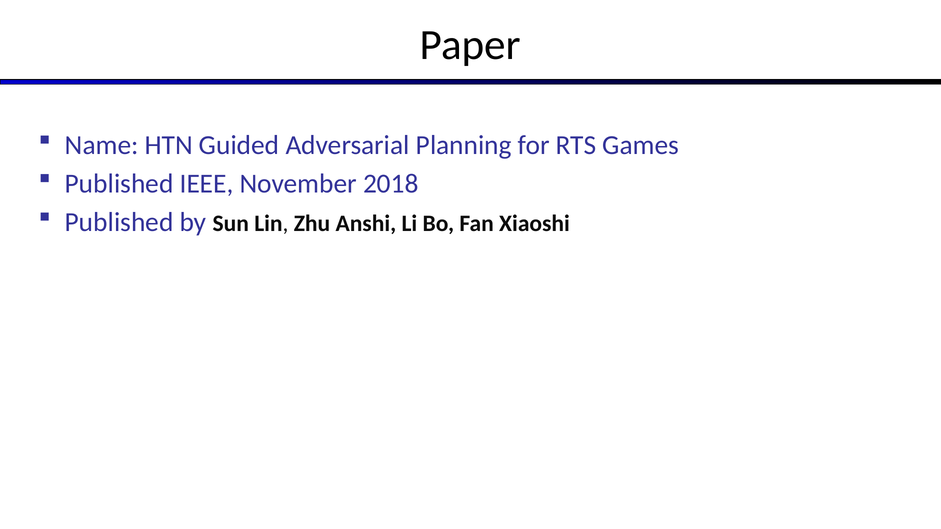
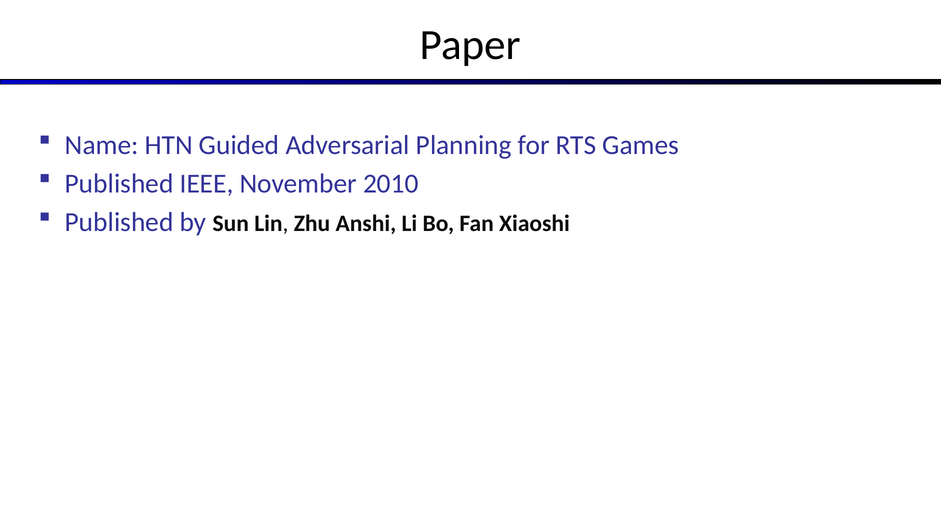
2018: 2018 -> 2010
